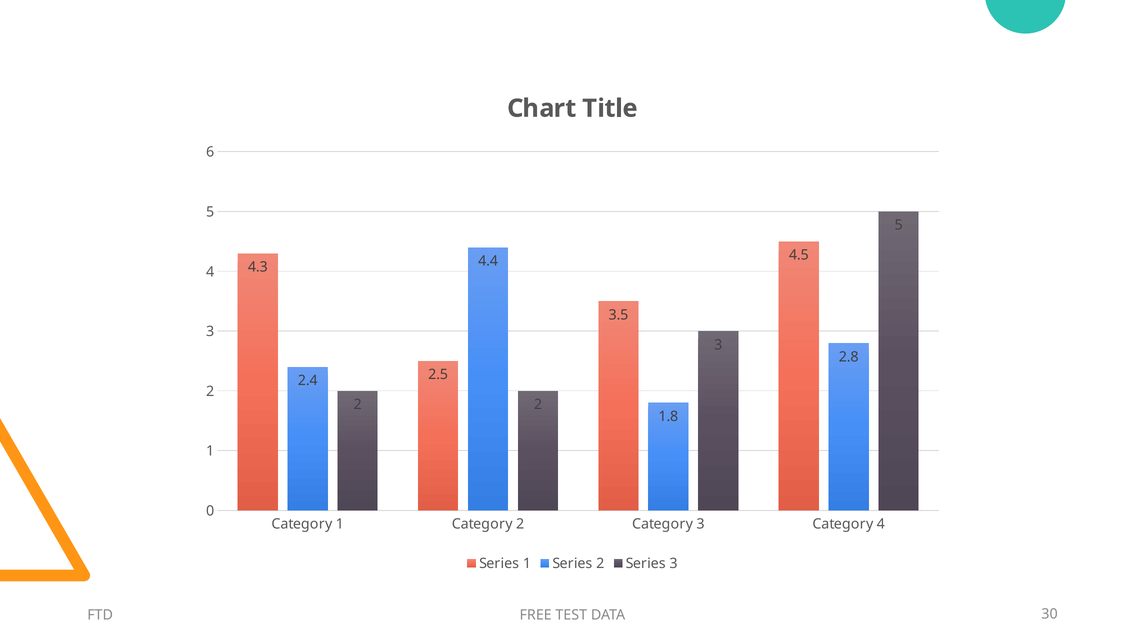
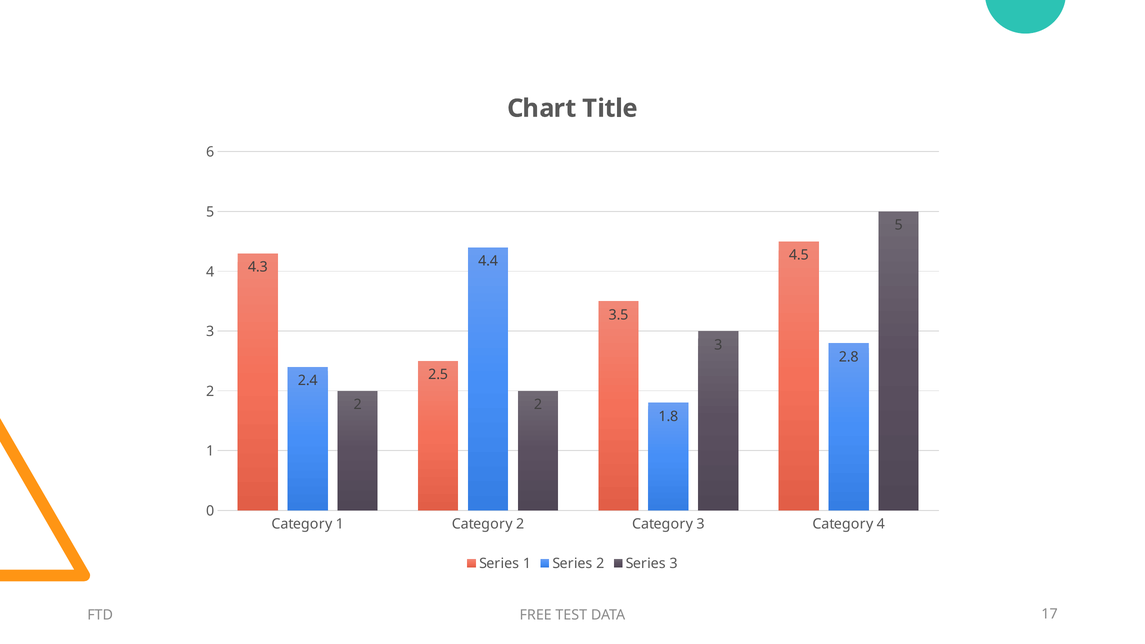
30: 30 -> 17
